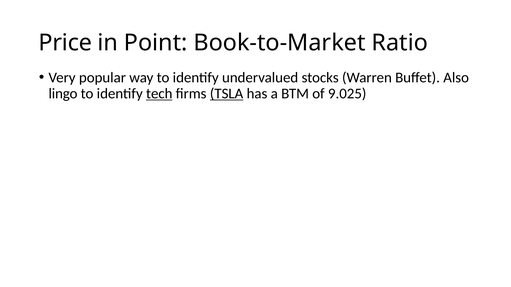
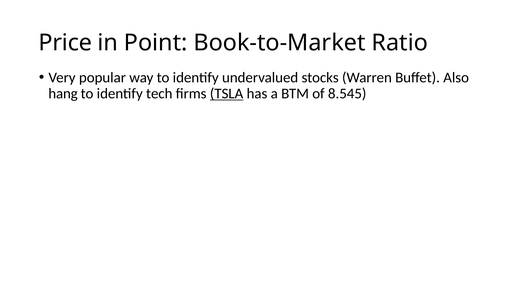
lingo: lingo -> hang
tech underline: present -> none
9.025: 9.025 -> 8.545
